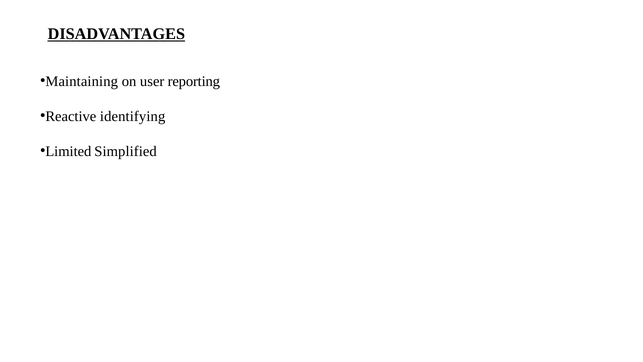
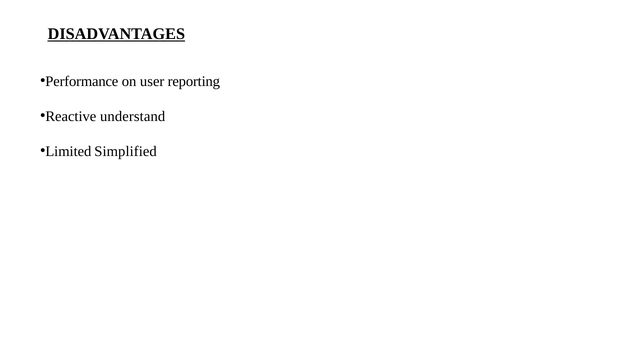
Maintaining: Maintaining -> Performance
identifying: identifying -> understand
